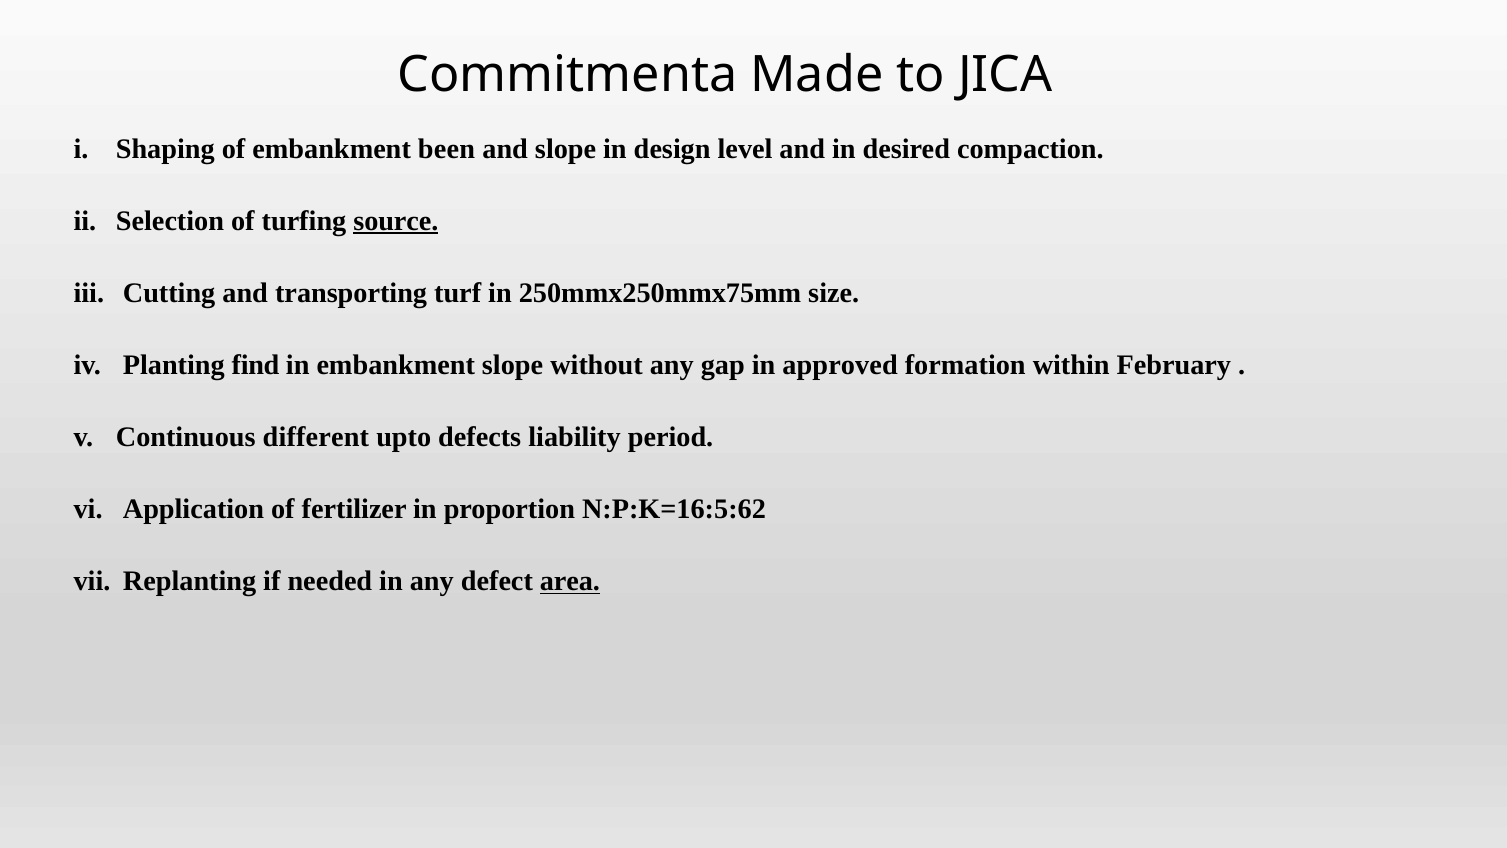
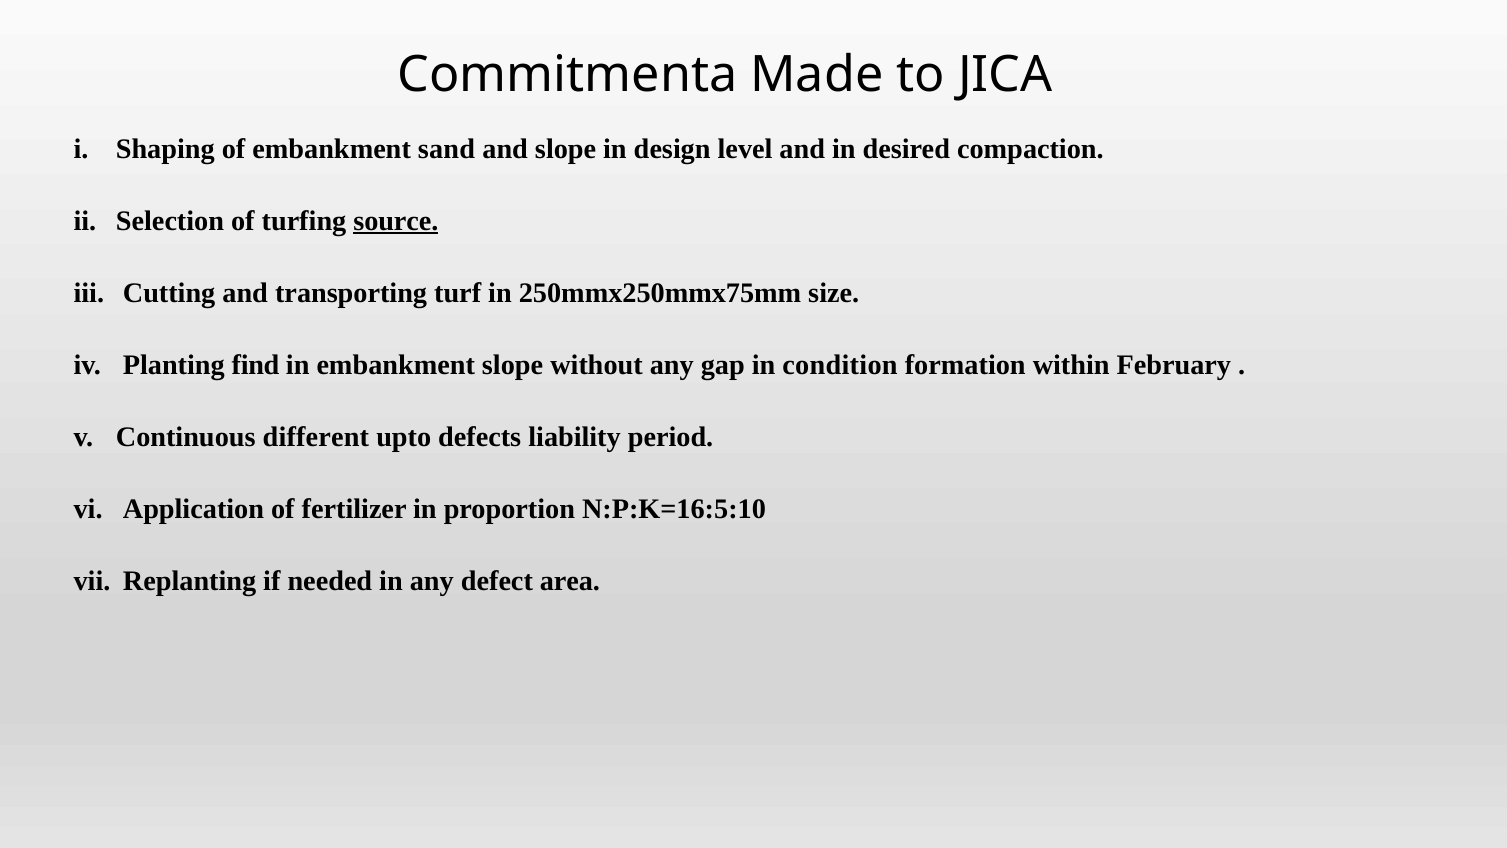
been: been -> sand
approved: approved -> condition
N:P:K=16:5:62: N:P:K=16:5:62 -> N:P:K=16:5:10
area underline: present -> none
